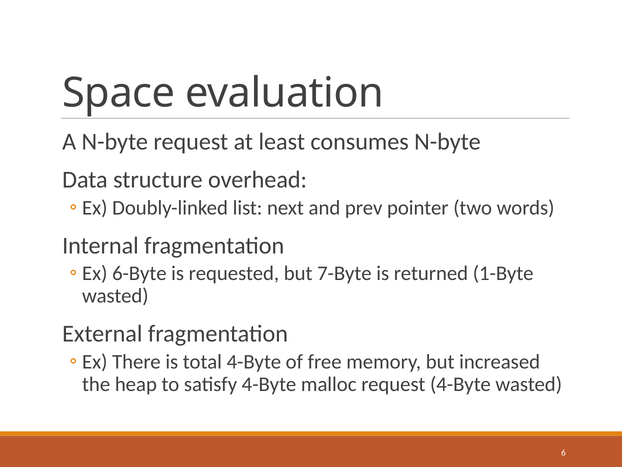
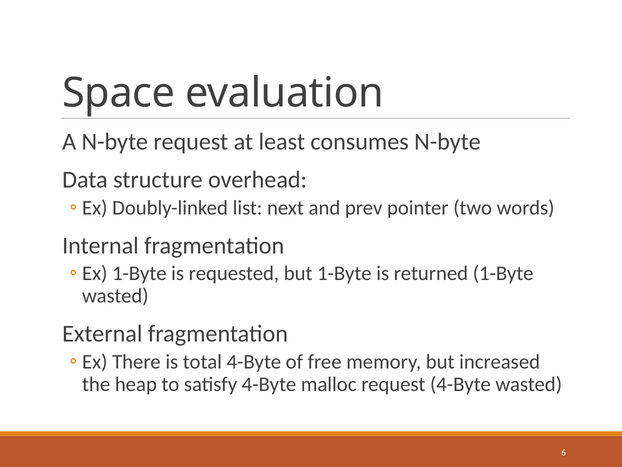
6-Byte at (139, 273): 6-Byte -> 1-Byte
but 7-Byte: 7-Byte -> 1-Byte
